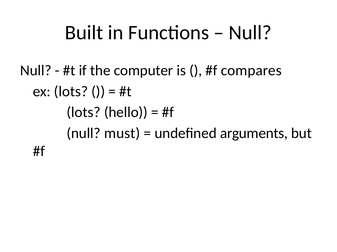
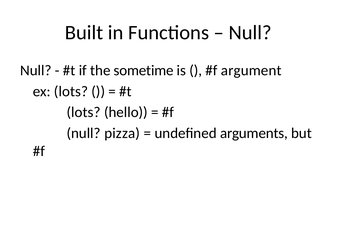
computer: computer -> sometime
compares: compares -> argument
must: must -> pizza
